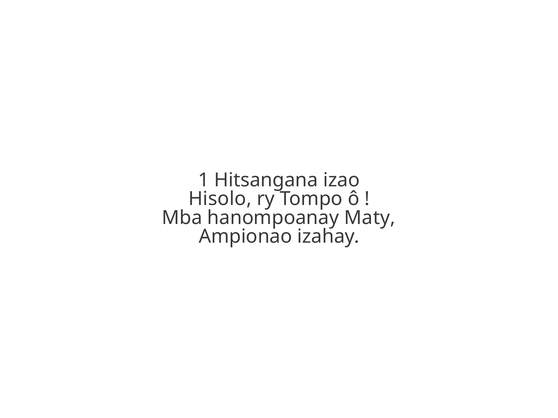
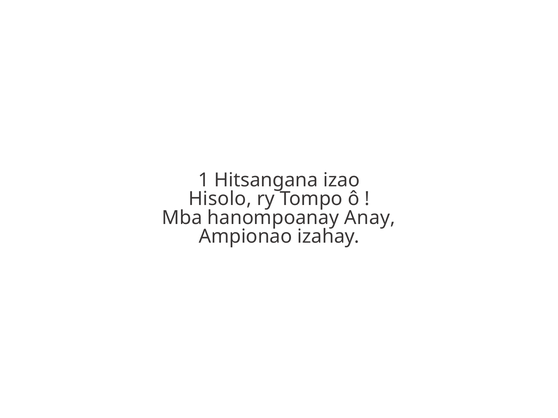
Maty: Maty -> Anay
